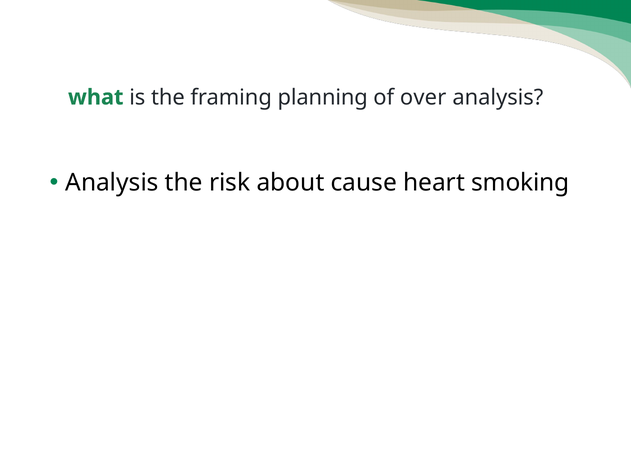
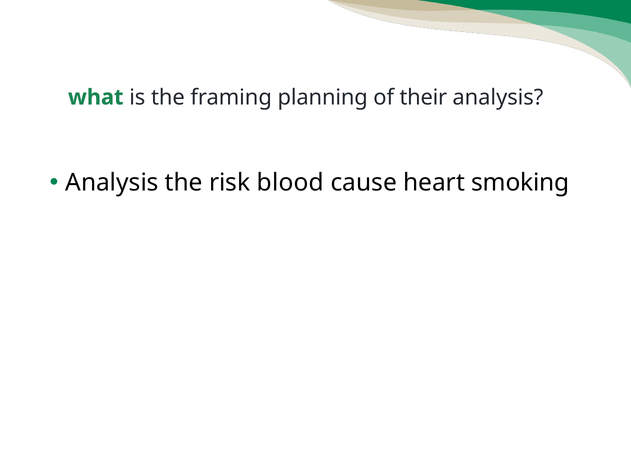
over: over -> their
about: about -> blood
